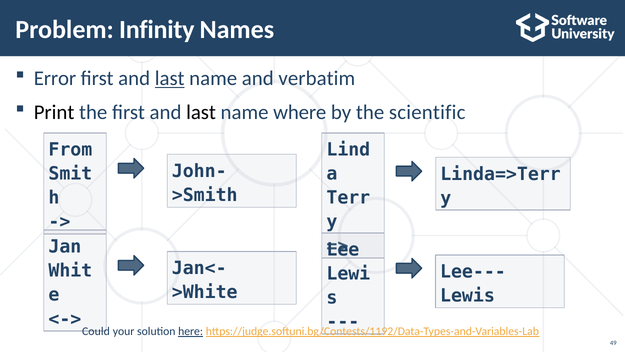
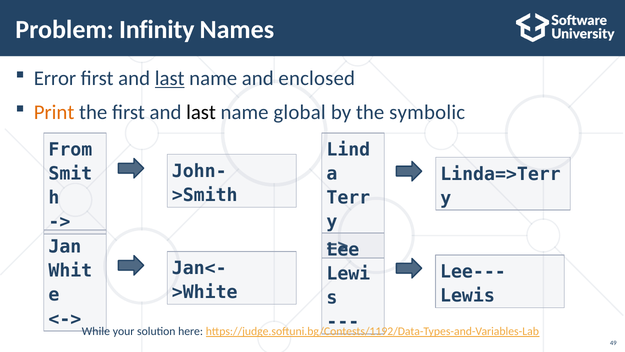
verbatim: verbatim -> enclosed
Print colour: black -> orange
where: where -> global
scientific: scientific -> symbolic
Could: Could -> While
here underline: present -> none
